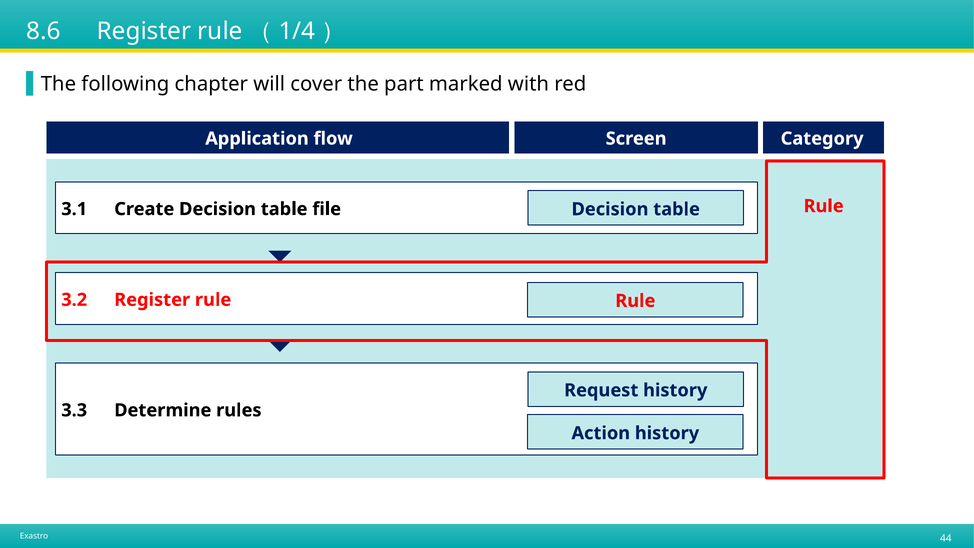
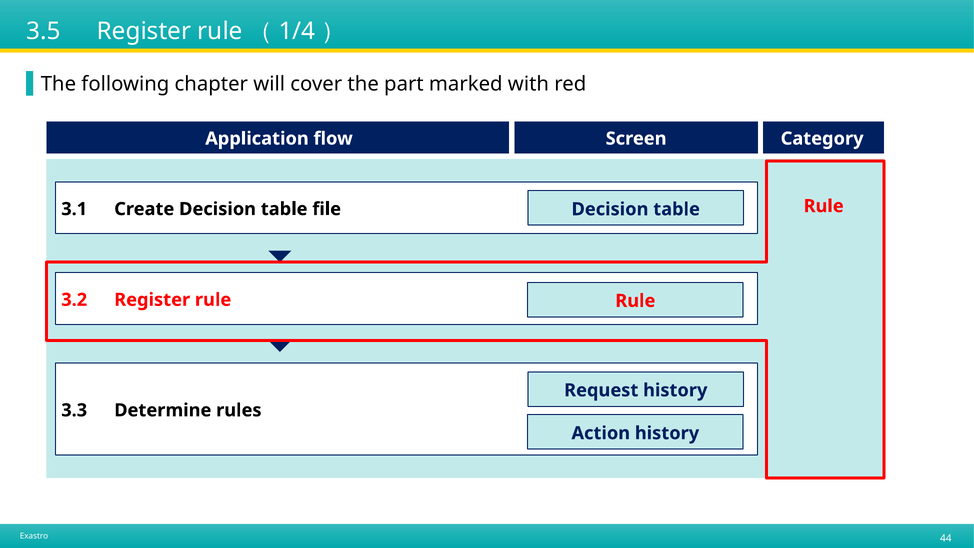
8.6: 8.6 -> 3.5
